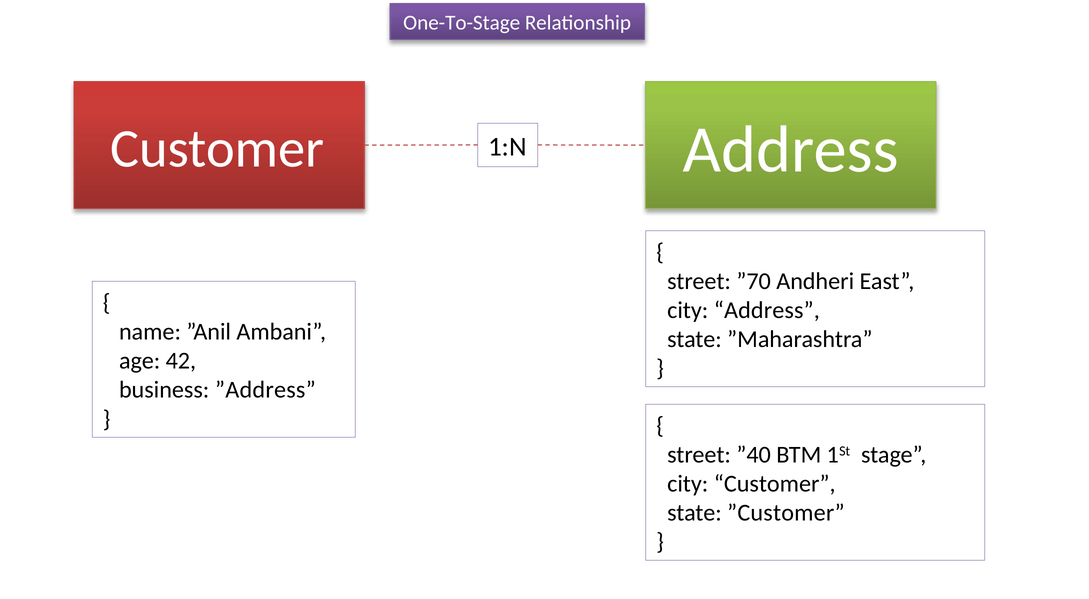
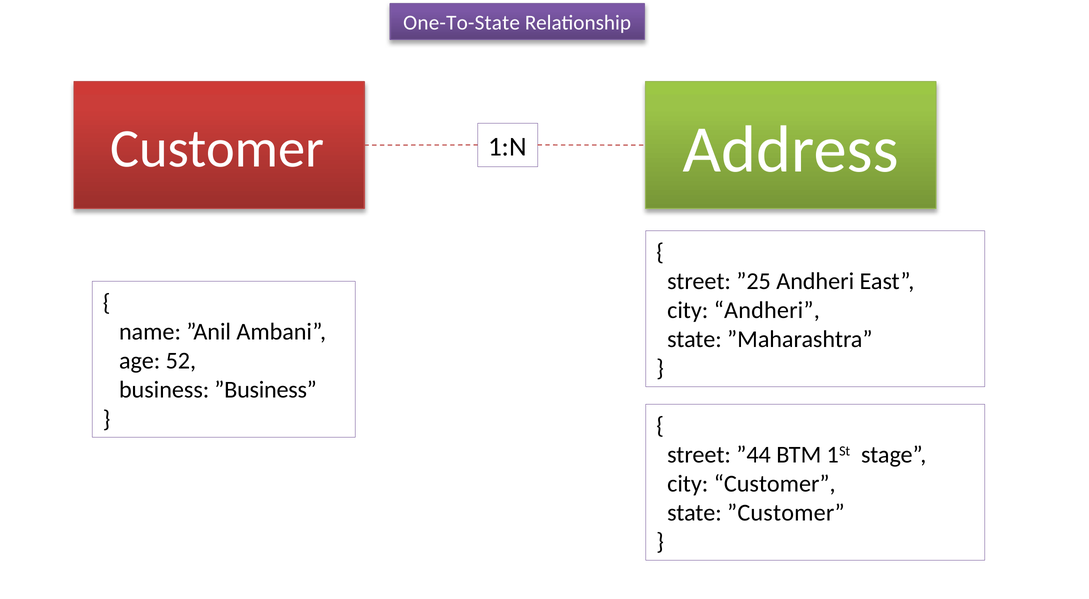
One-To-Stage: One-To-Stage -> One-To-State
”70: ”70 -> ”25
city Address: Address -> Andheri
42: 42 -> 52
”Address: ”Address -> ”Business
”40: ”40 -> ”44
